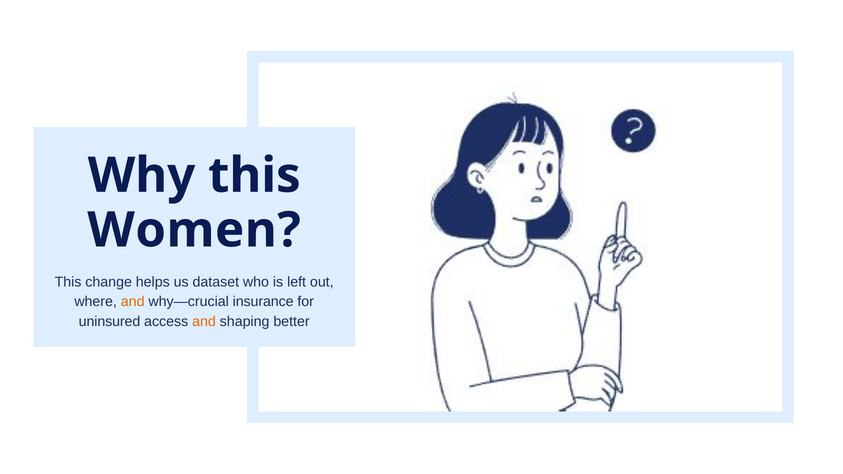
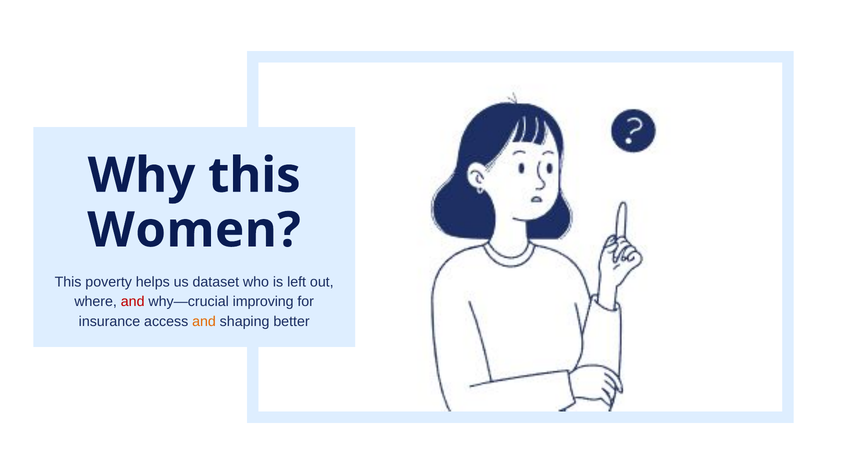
change: change -> poverty
and at (133, 302) colour: orange -> red
insurance: insurance -> improving
uninsured: uninsured -> insurance
